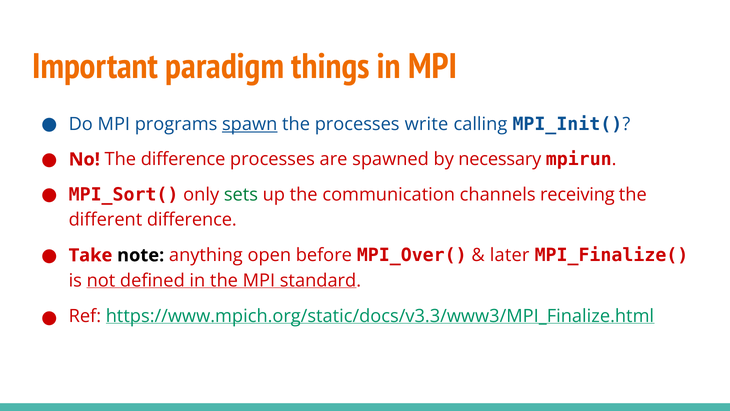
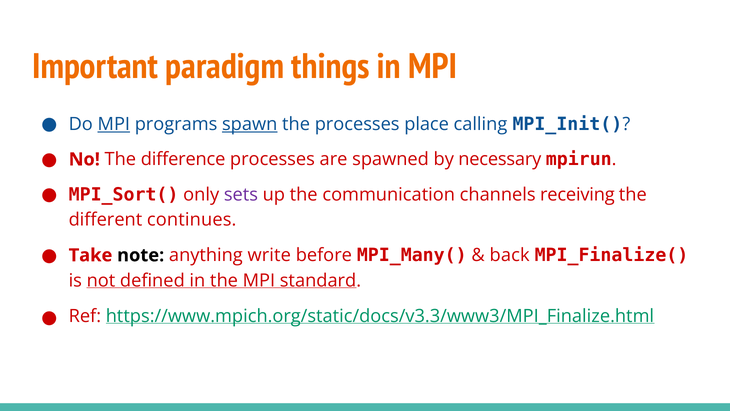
MPI at (114, 124) underline: none -> present
write: write -> place
sets colour: green -> purple
different difference: difference -> continues
open: open -> write
MPI_Over(: MPI_Over( -> MPI_Many(
later: later -> back
